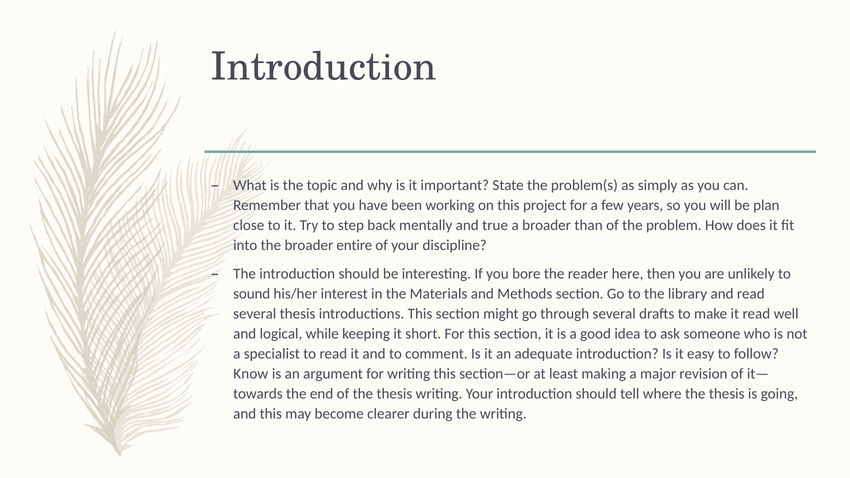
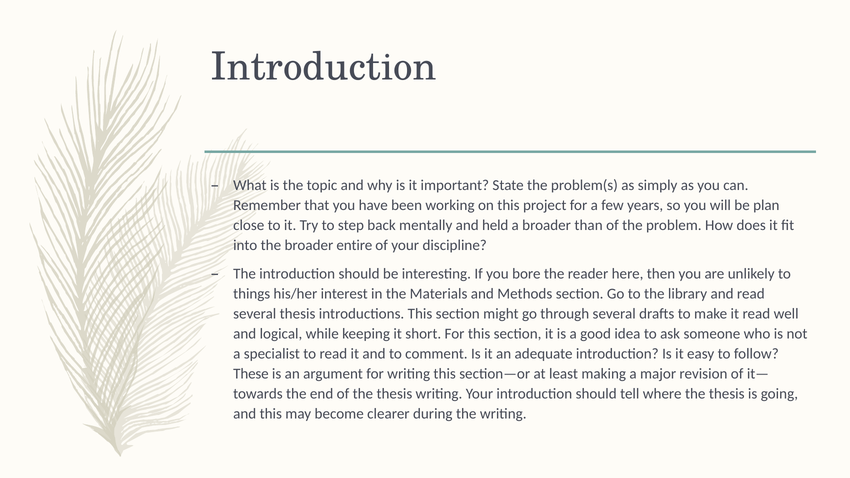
true: true -> held
sound: sound -> things
Know: Know -> These
